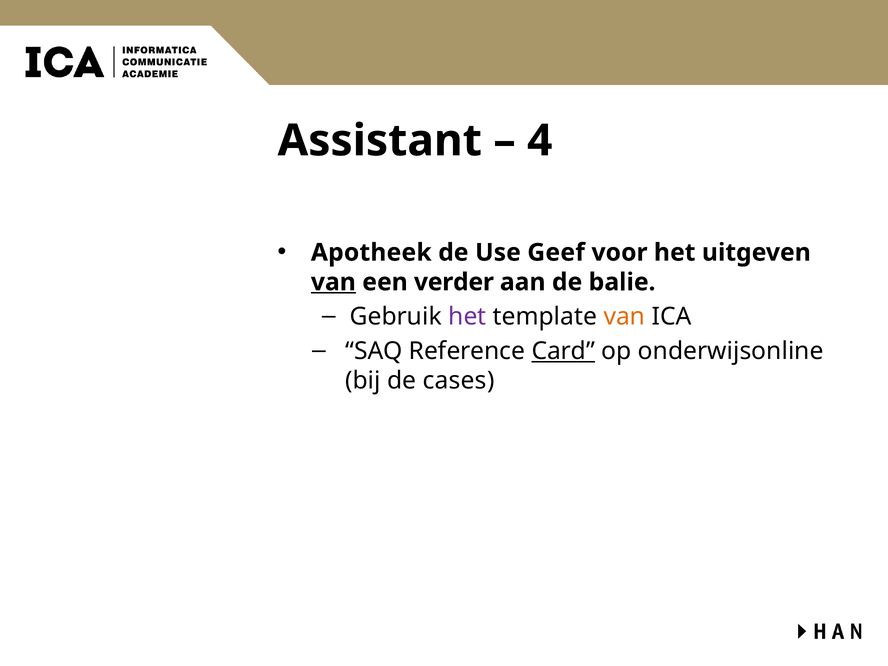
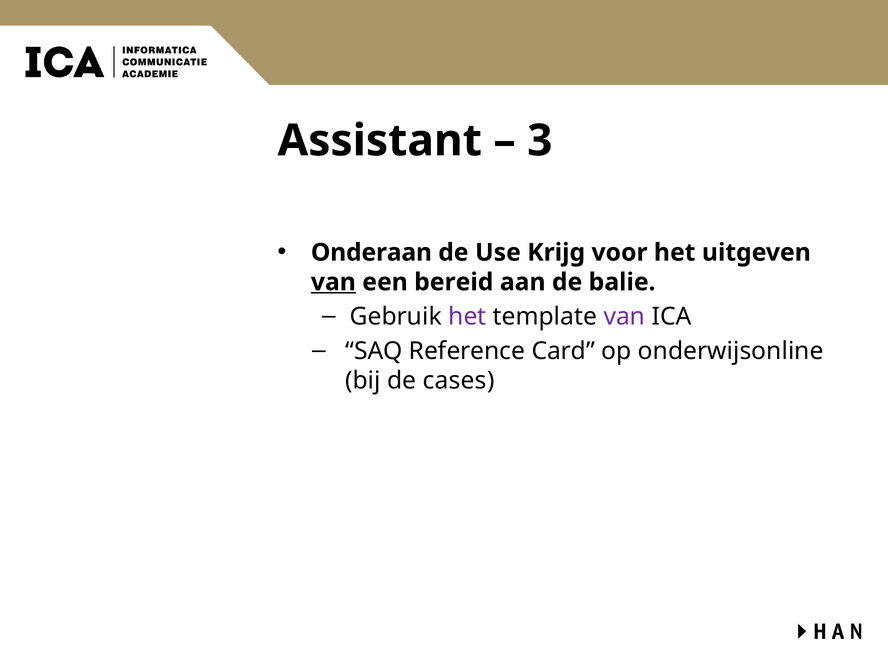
4: 4 -> 3
Apotheek: Apotheek -> Onderaan
Geef: Geef -> Krijg
verder: verder -> bereid
van at (624, 317) colour: orange -> purple
Card underline: present -> none
